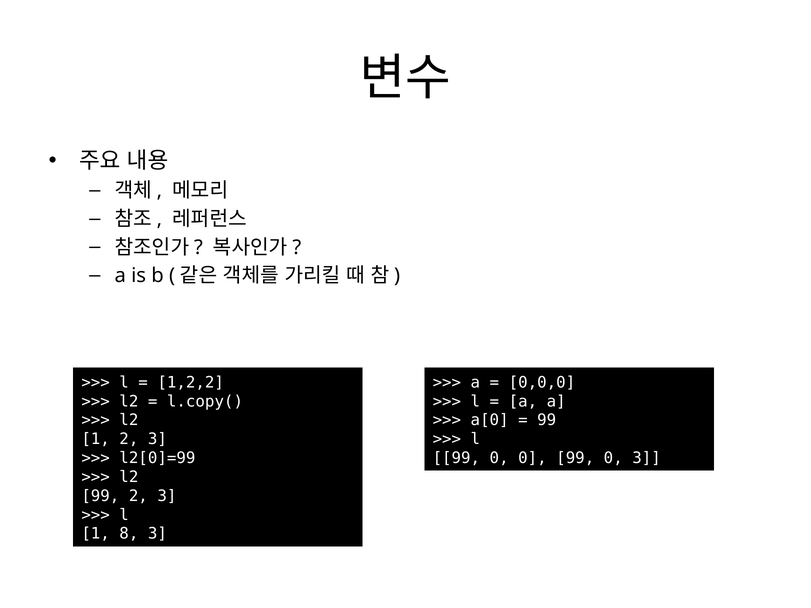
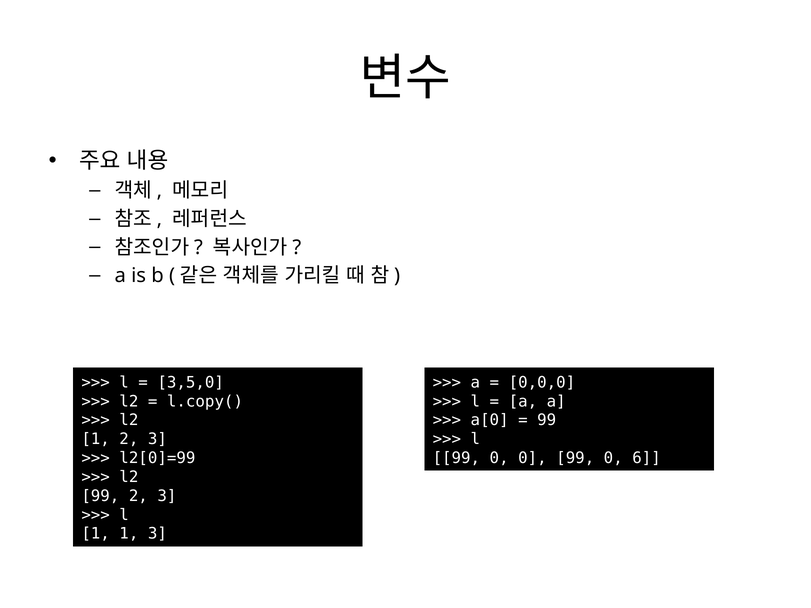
1,2,2: 1,2,2 -> 3,5,0
0 3: 3 -> 6
1 8: 8 -> 1
